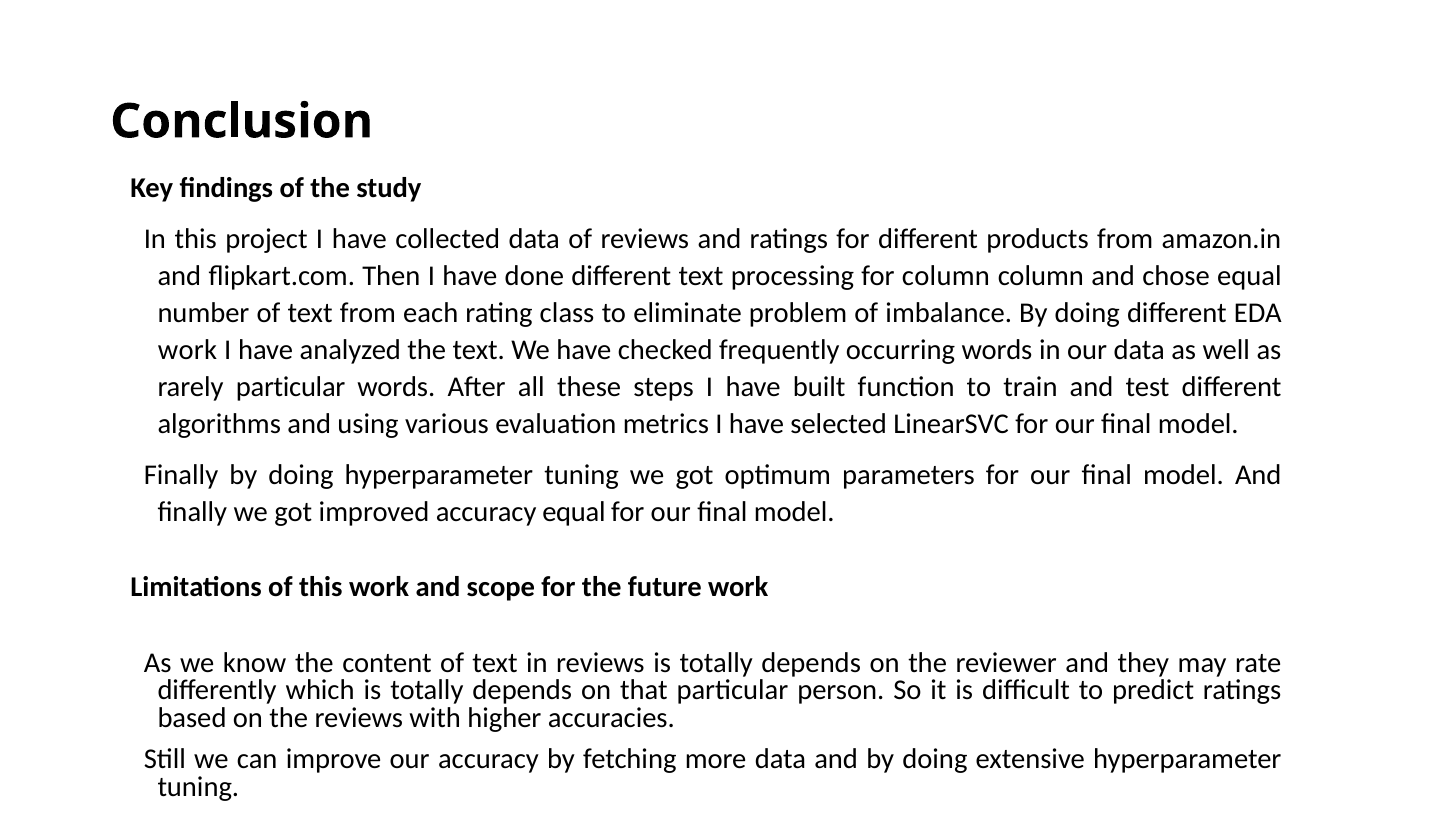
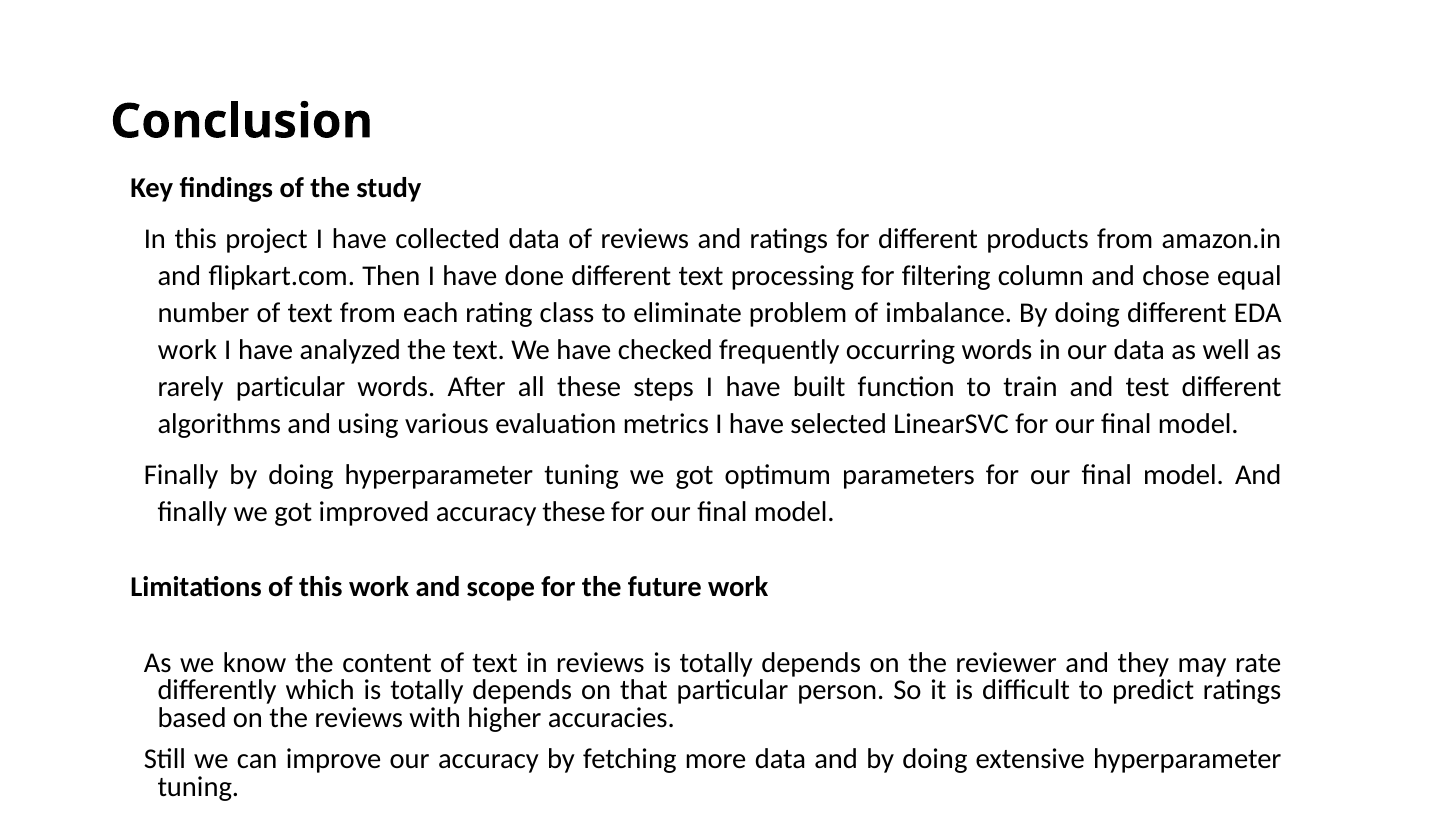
for column: column -> filtering
accuracy equal: equal -> these
